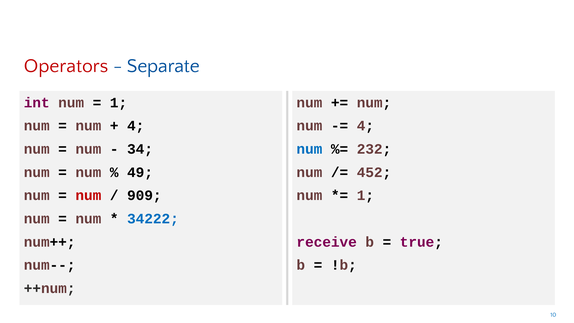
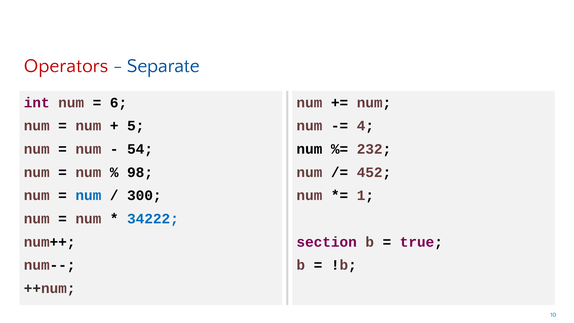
1 at (119, 103): 1 -> 6
4 at (136, 126): 4 -> 5
34: 34 -> 54
num at (309, 149) colour: blue -> black
49: 49 -> 98
num at (88, 195) colour: red -> blue
909: 909 -> 300
receive: receive -> section
